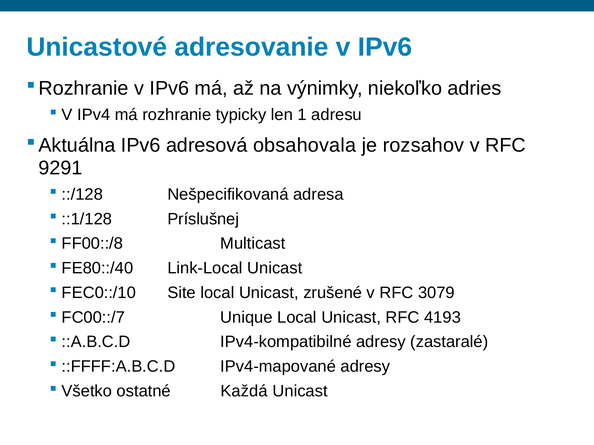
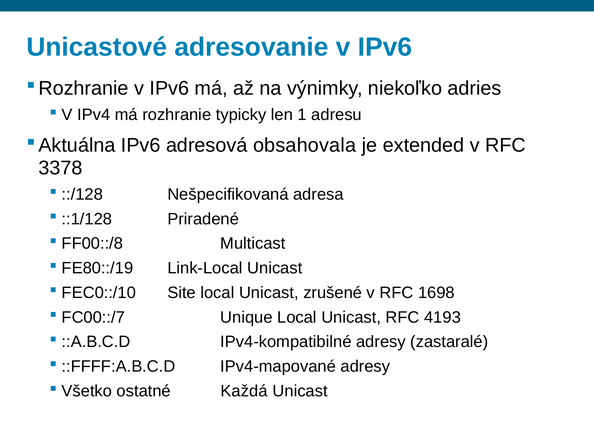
rozsahov: rozsahov -> extended
9291: 9291 -> 3378
Príslušnej: Príslušnej -> Priradené
FE80::/40: FE80::/40 -> FE80::/19
3079: 3079 -> 1698
